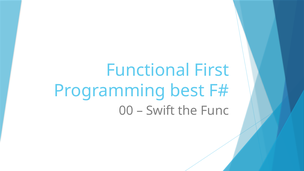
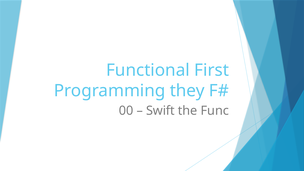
best: best -> they
